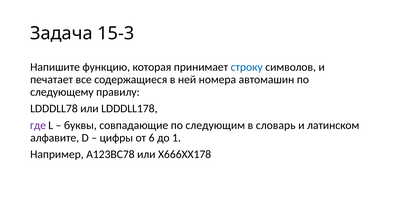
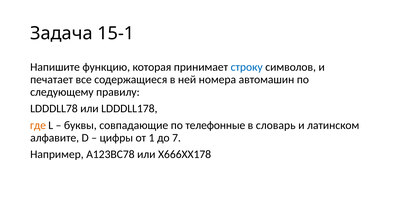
15-3: 15-3 -> 15-1
где colour: purple -> orange
следующим: следующим -> телефонные
6: 6 -> 1
1: 1 -> 7
